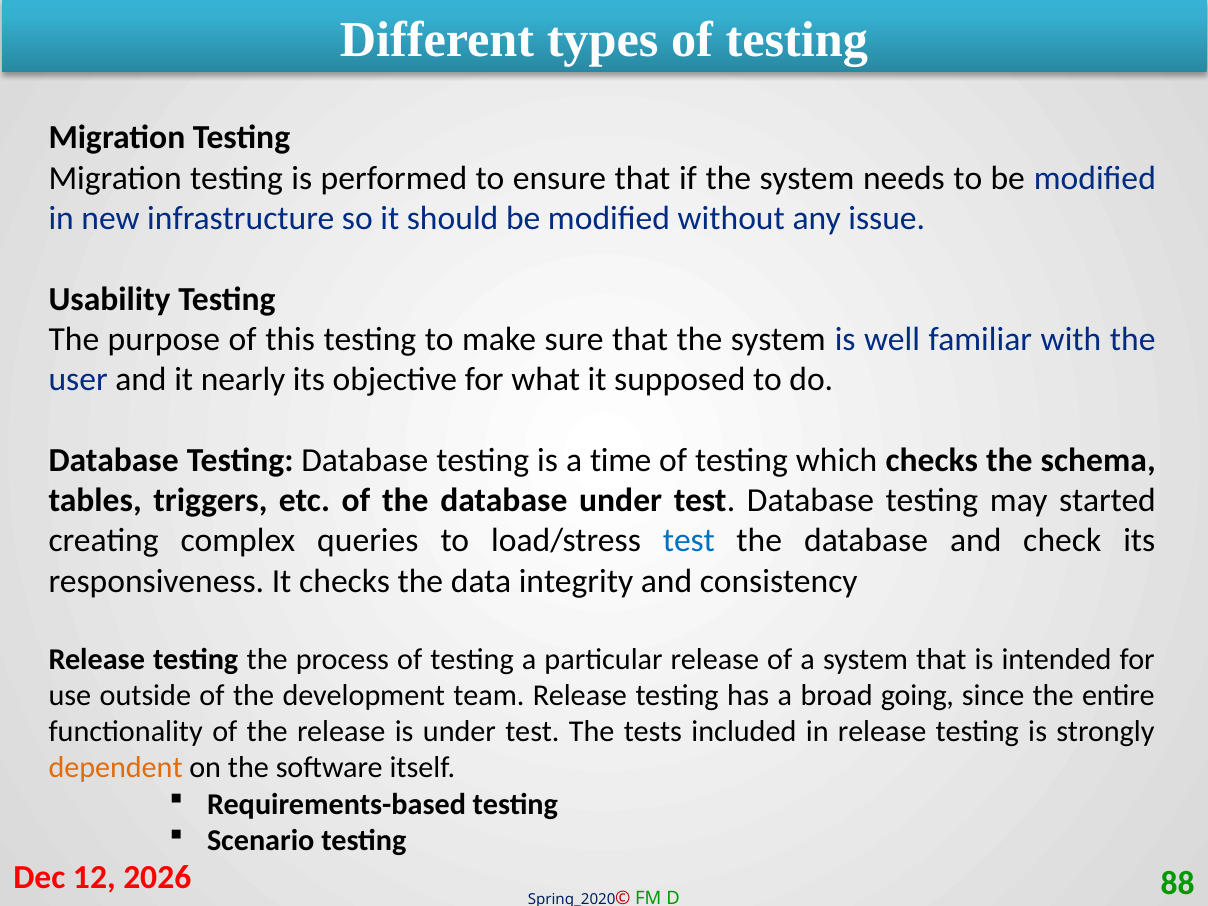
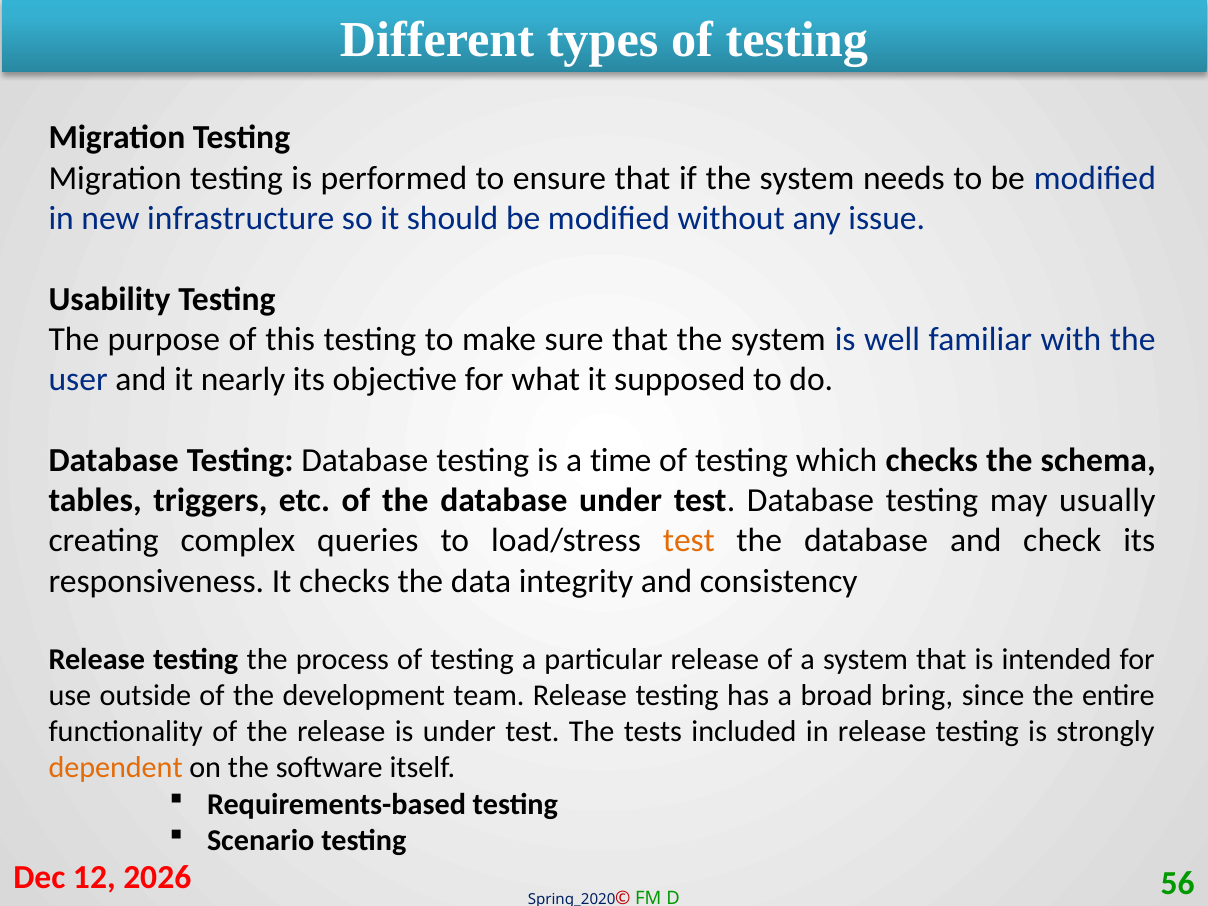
started: started -> usually
test at (689, 541) colour: blue -> orange
going: going -> bring
88: 88 -> 56
